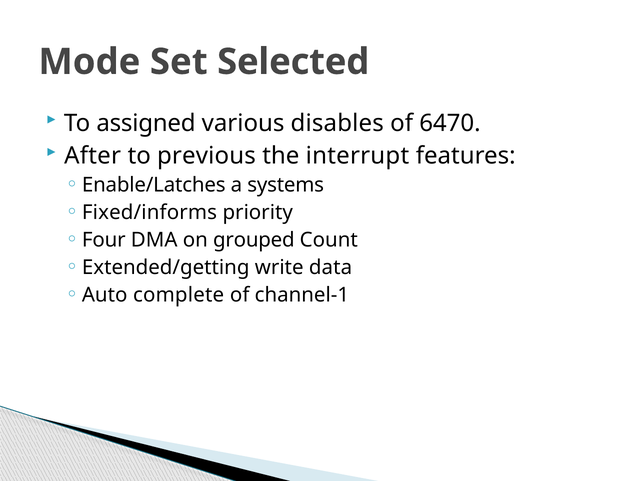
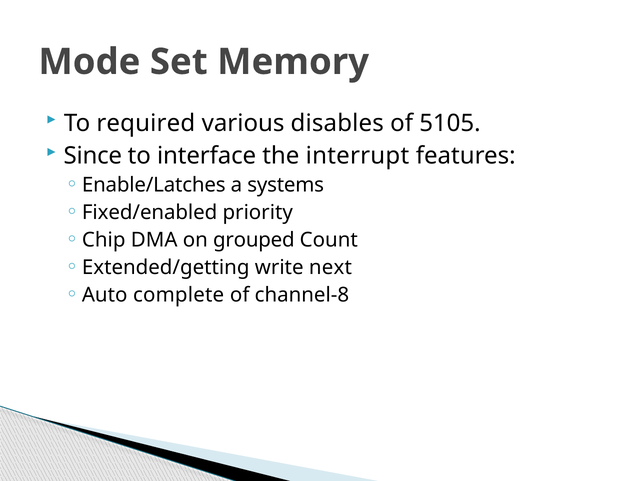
Selected: Selected -> Memory
assigned: assigned -> required
6470: 6470 -> 5105
After: After -> Since
previous: previous -> interface
Fixed/informs: Fixed/informs -> Fixed/enabled
Four: Four -> Chip
data: data -> next
channel-1: channel-1 -> channel-8
